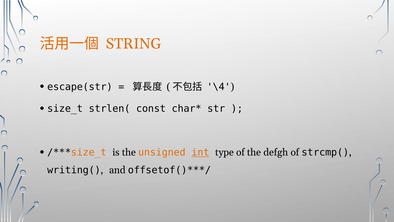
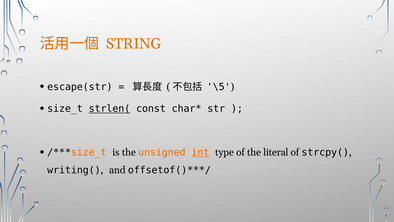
\4: \4 -> \5
strlen( underline: none -> present
defgh: defgh -> literal
strcmp(: strcmp( -> strcpy(
